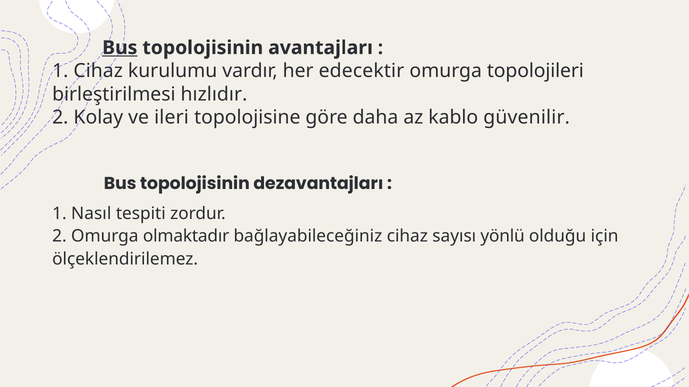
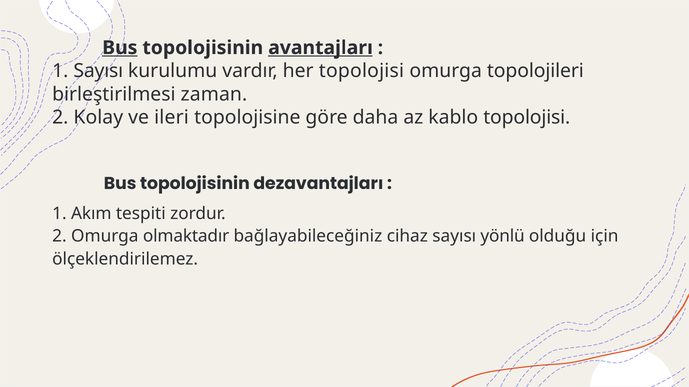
avantajları underline: none -> present
1 Cihaz: Cihaz -> Sayısı
her edecektir: edecektir -> topolojisi
hızlıdır: hızlıdır -> zaman
kablo güvenilir: güvenilir -> topolojisi
Nasıl: Nasıl -> Akım
